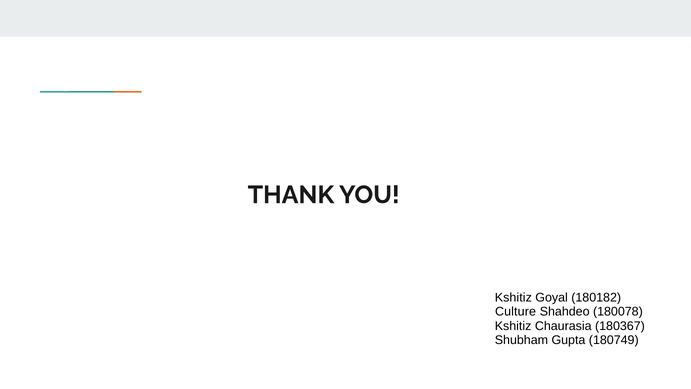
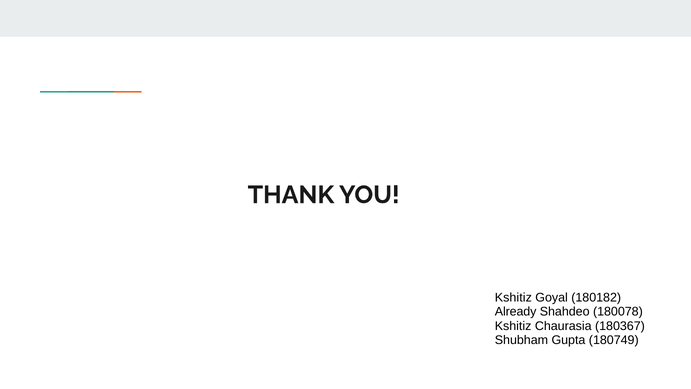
Culture: Culture -> Already
